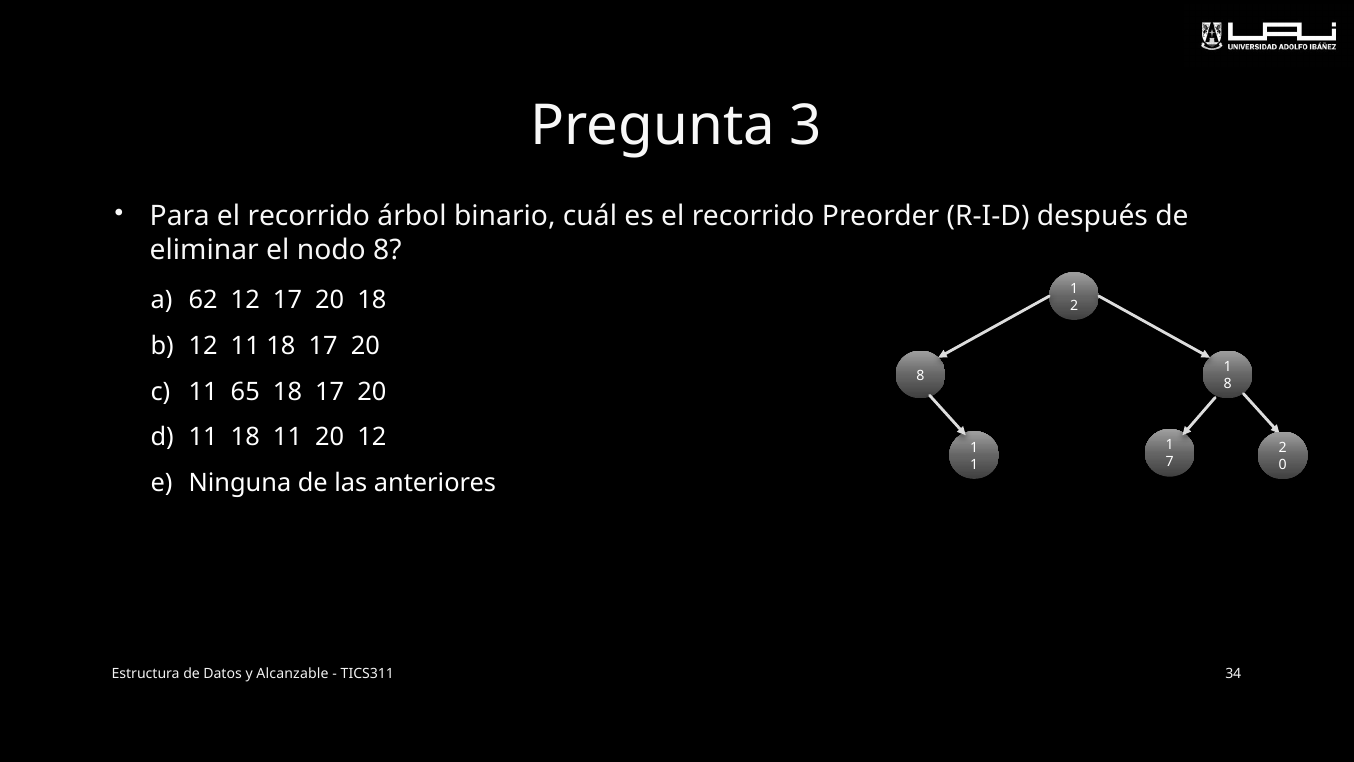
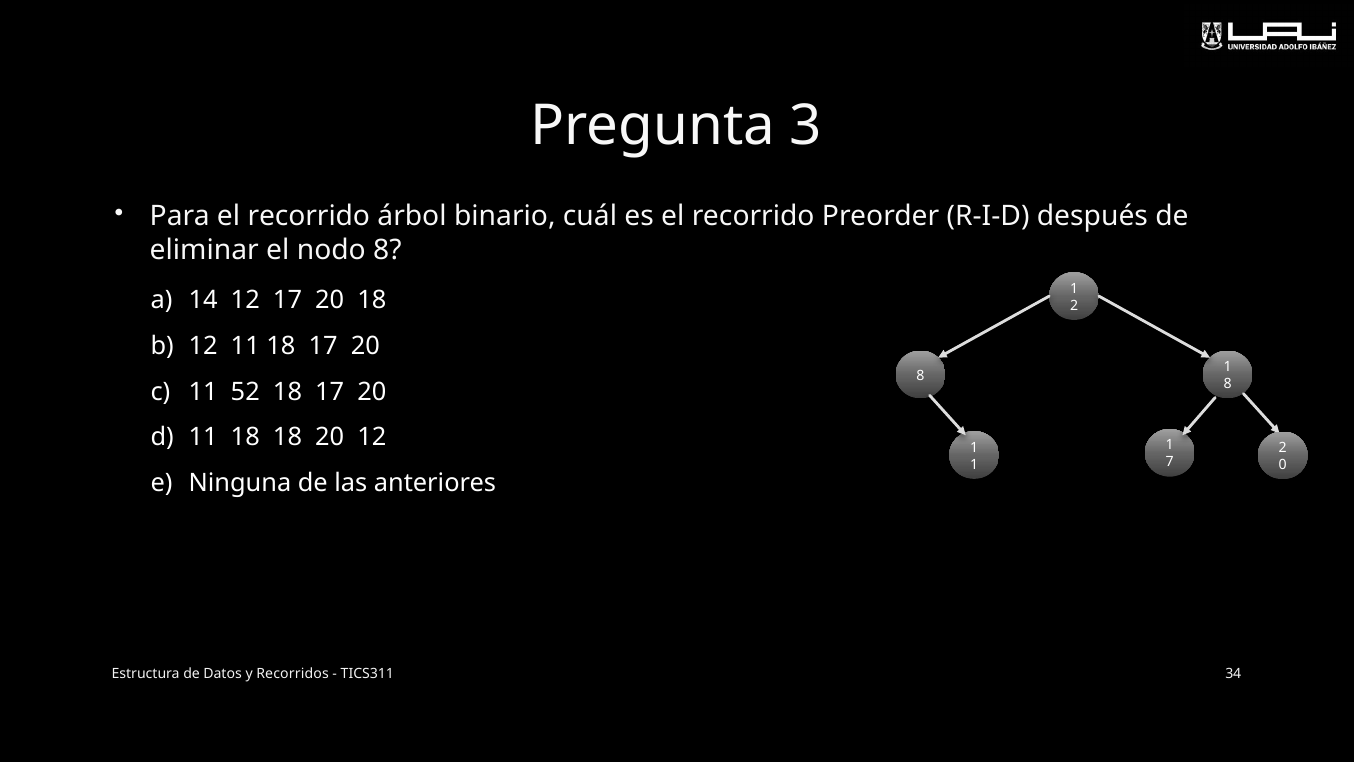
62: 62 -> 14
65: 65 -> 52
18 11: 11 -> 18
Alcanzable: Alcanzable -> Recorridos
